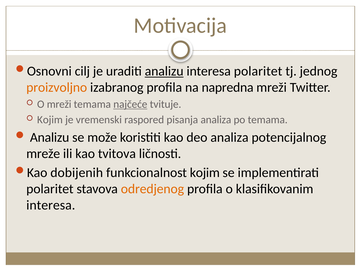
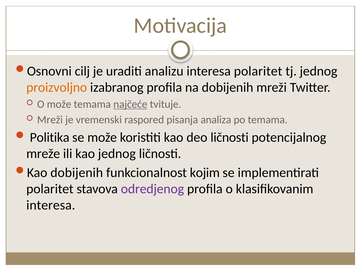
analizu at (164, 71) underline: present -> none
na napredna: napredna -> dobijenih
O mreži: mreži -> može
Kojim at (50, 120): Kojim -> Mreži
Analizu at (50, 137): Analizu -> Politika
deo analiza: analiza -> ličnosti
kao tvitova: tvitova -> jednog
odredjenog colour: orange -> purple
